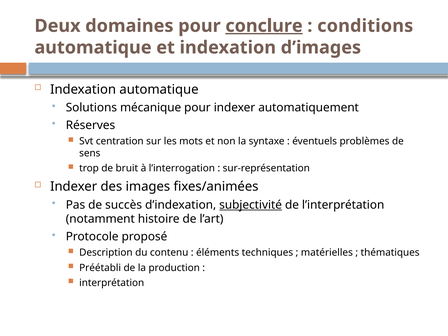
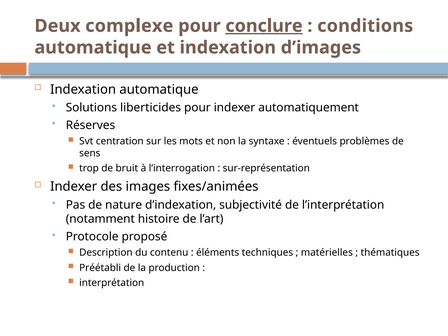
domaines: domaines -> complexe
mécanique: mécanique -> liberticides
succès: succès -> nature
subjectivité underline: present -> none
